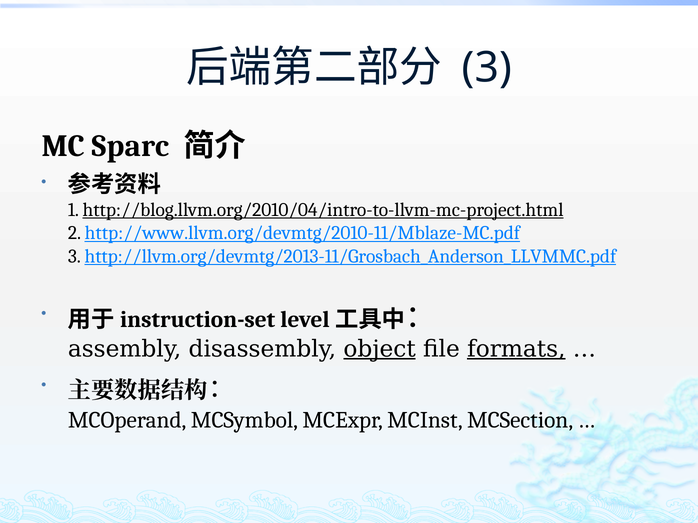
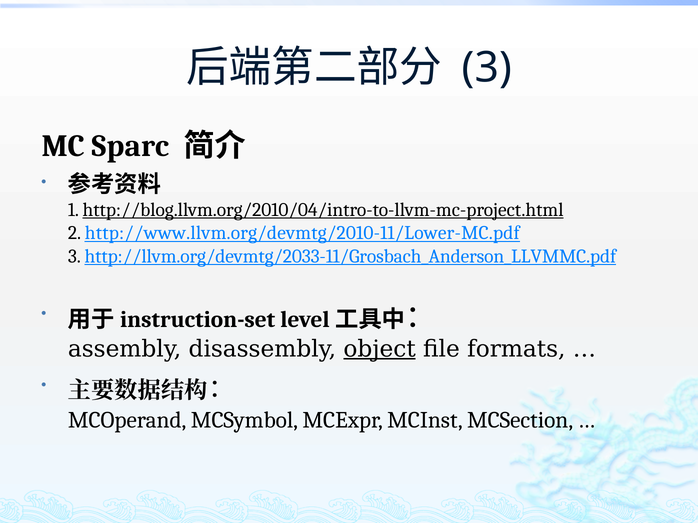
http://www.llvm.org/devmtg/2010-11/Mblaze-MC.pdf: http://www.llvm.org/devmtg/2010-11/Mblaze-MC.pdf -> http://www.llvm.org/devmtg/2010-11/Lower-MC.pdf
http://llvm.org/devmtg/2013-11/Grosbach_Anderson_LLVMMC.pdf: http://llvm.org/devmtg/2013-11/Grosbach_Anderson_LLVMMC.pdf -> http://llvm.org/devmtg/2033-11/Grosbach_Anderson_LLVMMC.pdf
formats underline: present -> none
